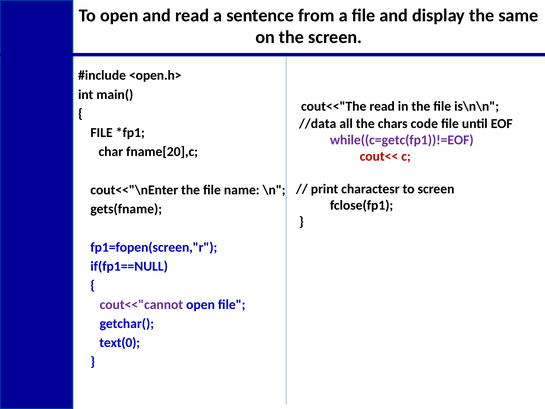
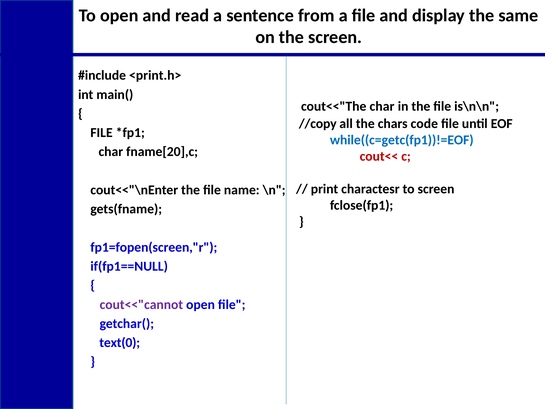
<open.h>: <open.h> -> <print.h>
cout<<"The read: read -> char
//data: //data -> //copy
while((c=getc(fp1))!=EOF colour: purple -> blue
